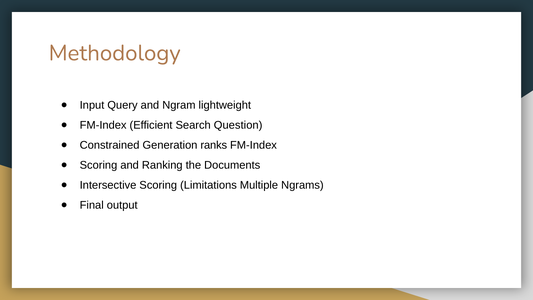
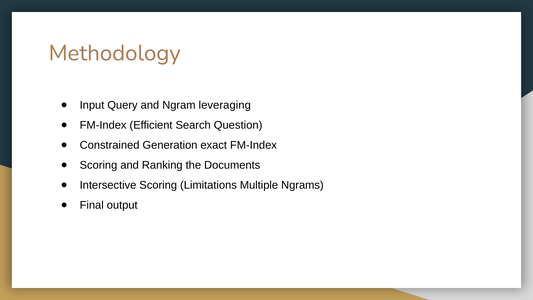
lightweight: lightweight -> leveraging
ranks: ranks -> exact
